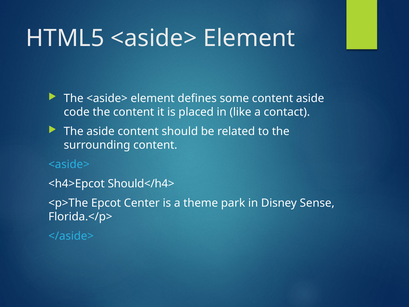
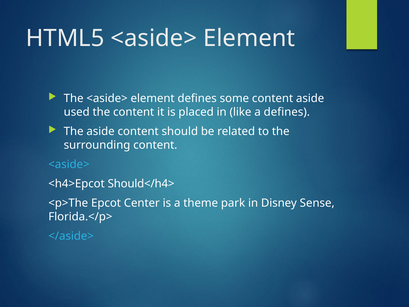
code: code -> used
a contact: contact -> defines
